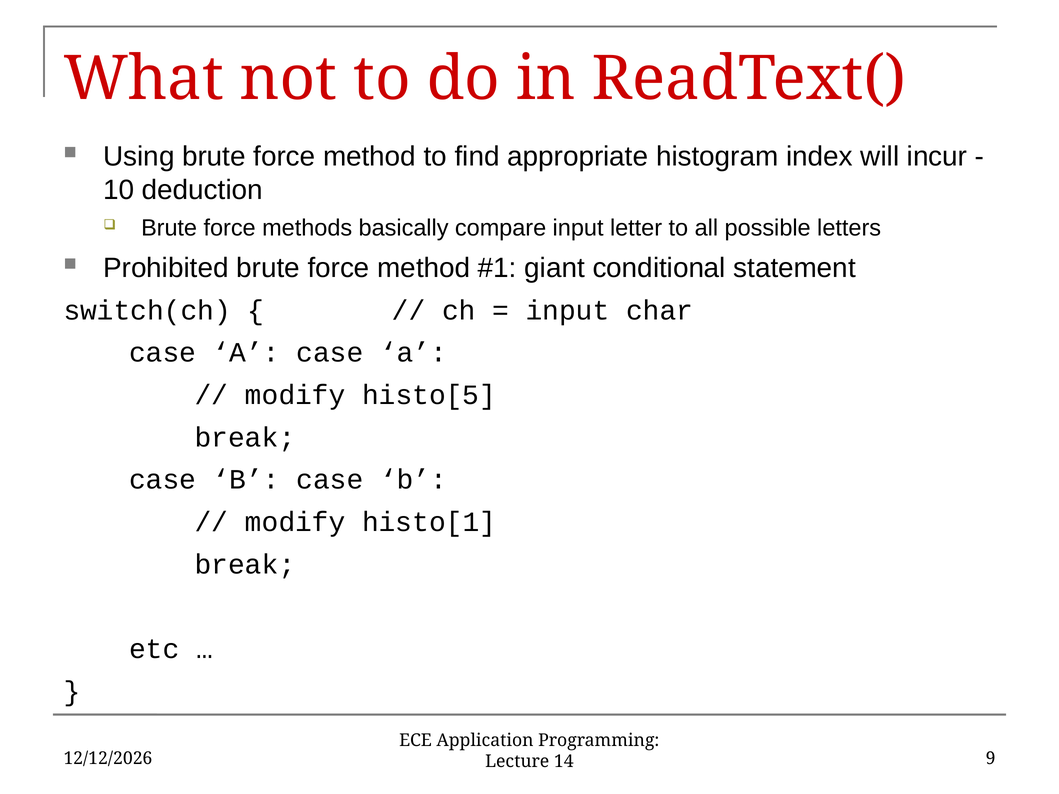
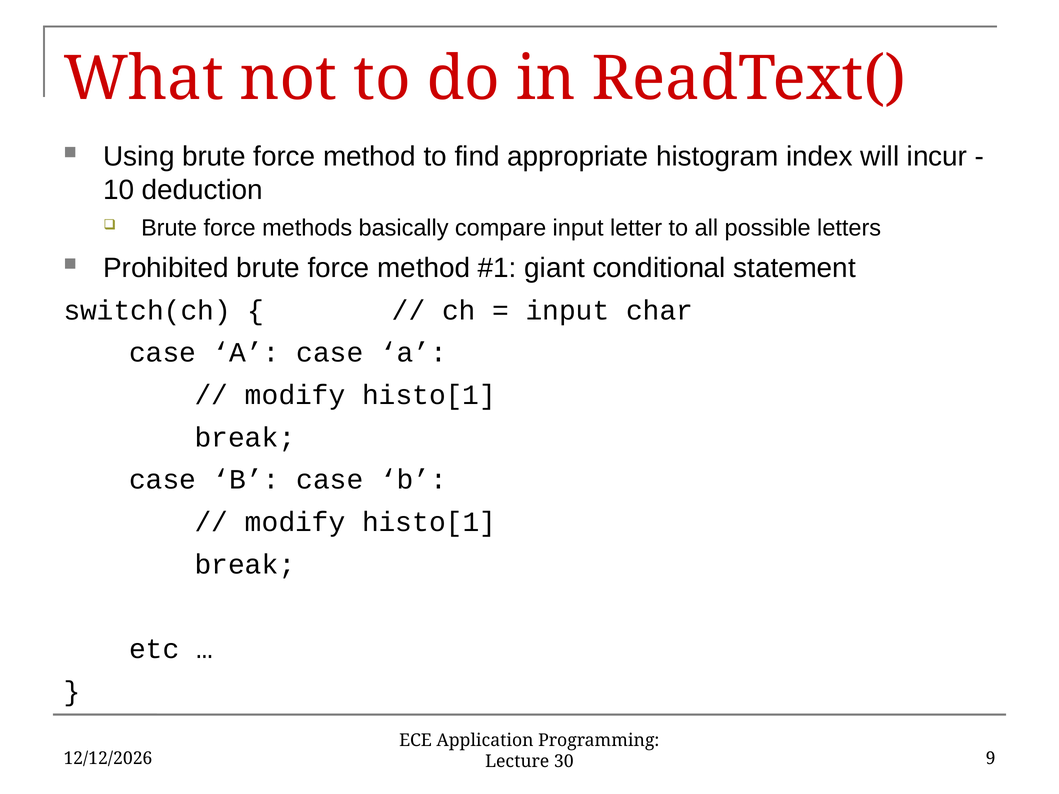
histo[5 at (429, 395): histo[5 -> histo[1
14: 14 -> 30
